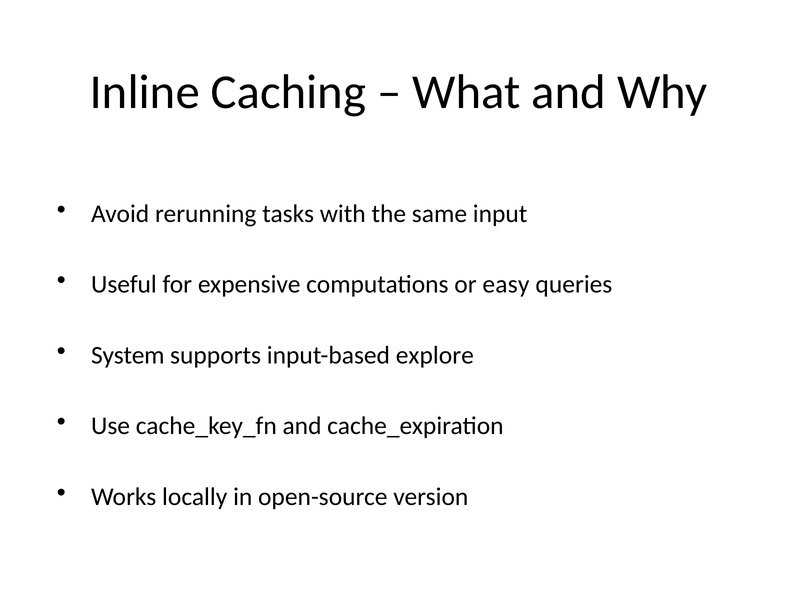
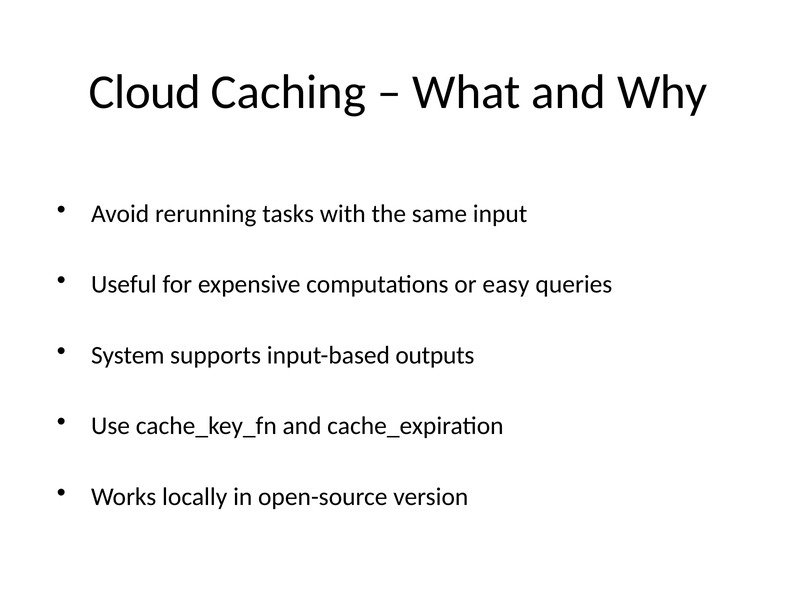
Inline: Inline -> Cloud
explore: explore -> outputs
